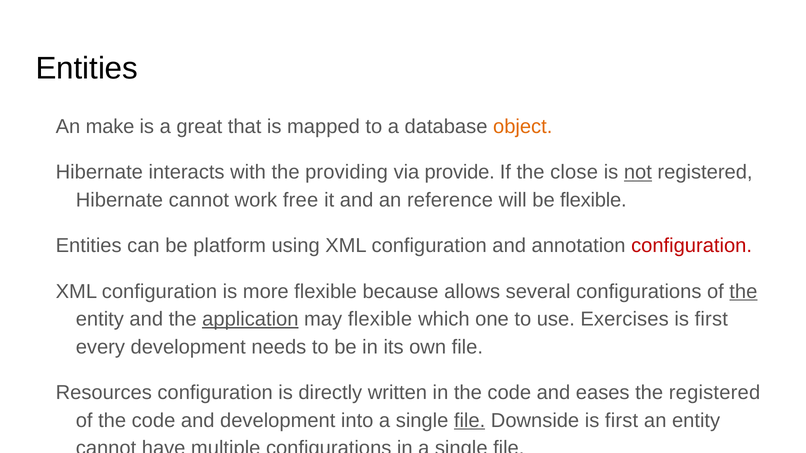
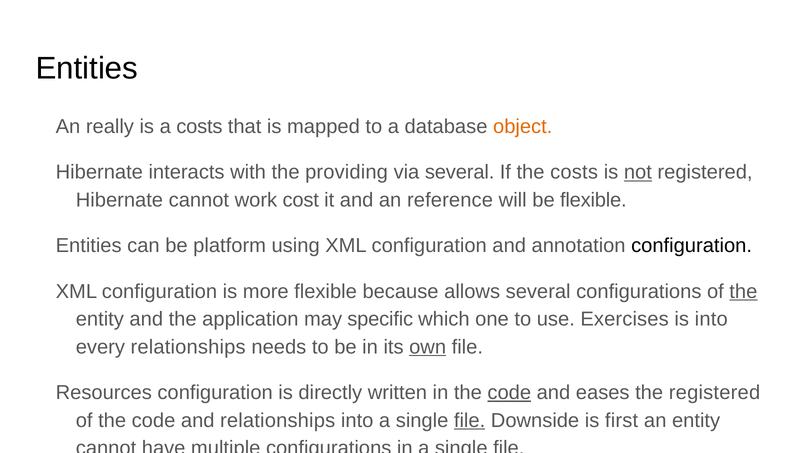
make: make -> really
a great: great -> costs
via provide: provide -> several
the close: close -> costs
free: free -> cost
configuration at (692, 246) colour: red -> black
application underline: present -> none
may flexible: flexible -> specific
first at (711, 319): first -> into
every development: development -> relationships
own underline: none -> present
code at (509, 393) underline: none -> present
and development: development -> relationships
